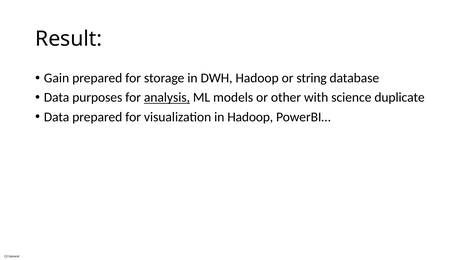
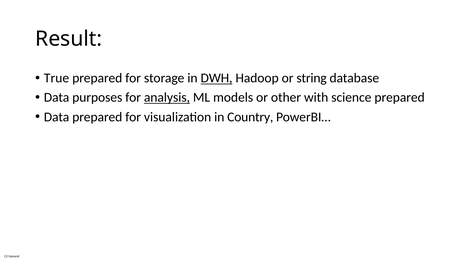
Gain: Gain -> True
DWH underline: none -> present
science duplicate: duplicate -> prepared
in Hadoop: Hadoop -> Country
